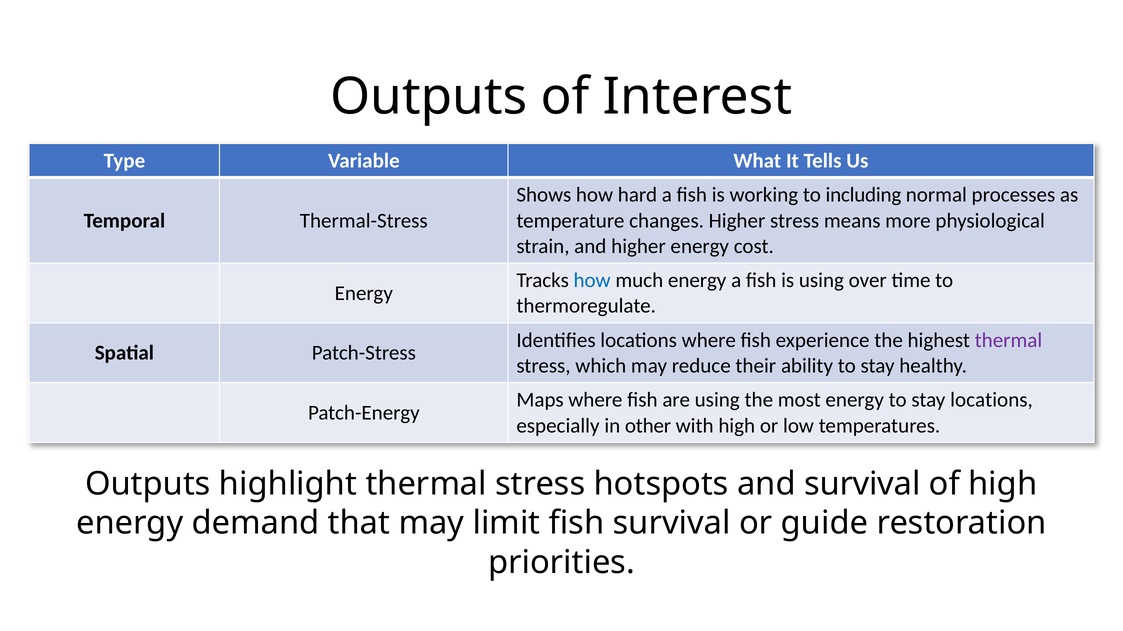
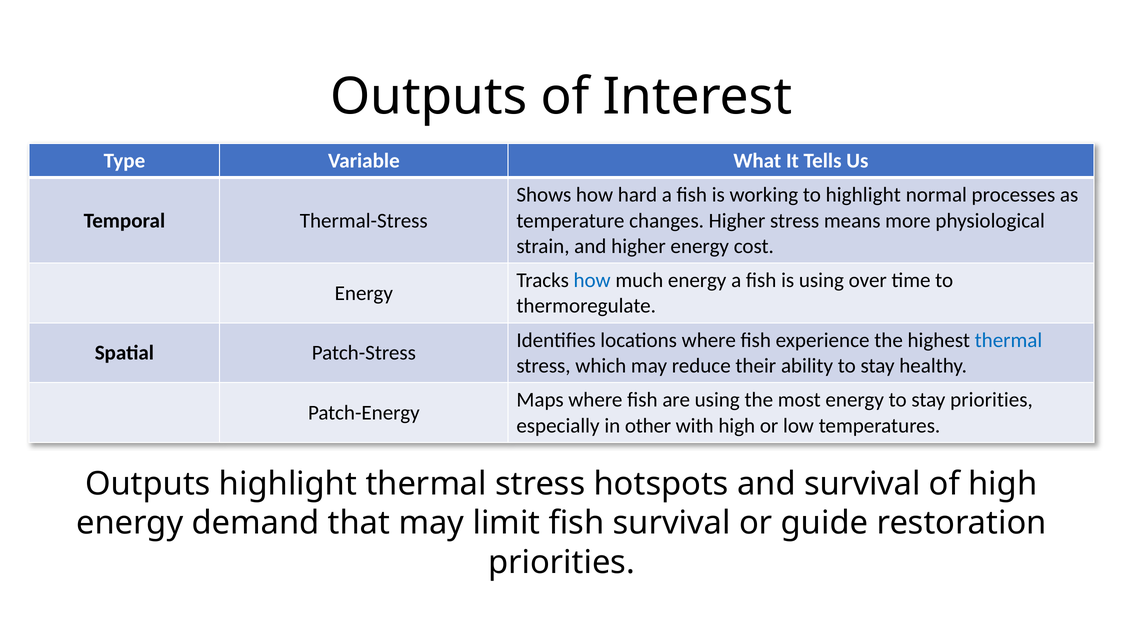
to including: including -> highlight
thermal at (1008, 341) colour: purple -> blue
stay locations: locations -> priorities
